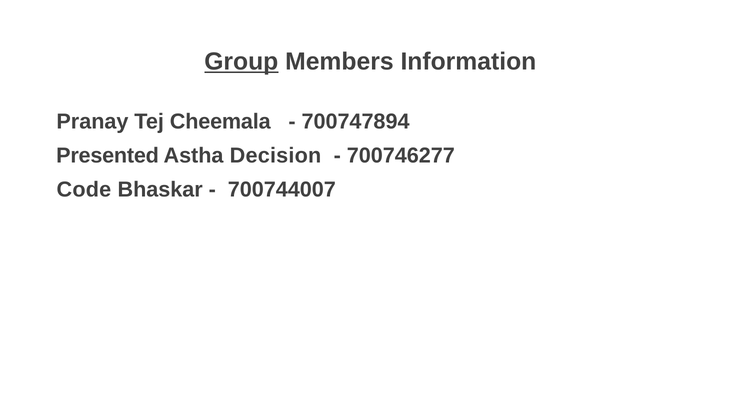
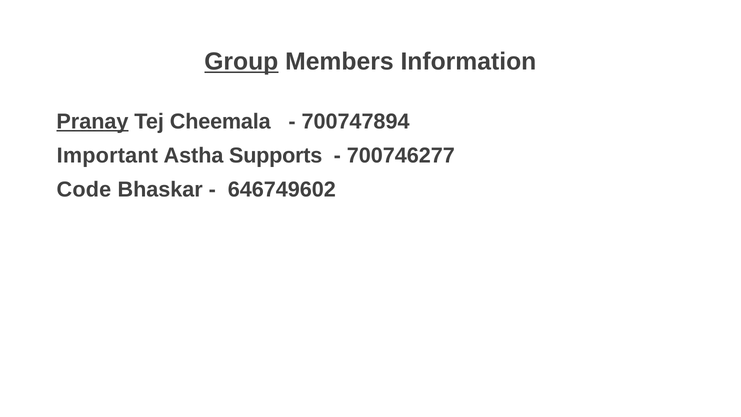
Pranay underline: none -> present
Presented: Presented -> Important
Decision: Decision -> Supports
700744007: 700744007 -> 646749602
